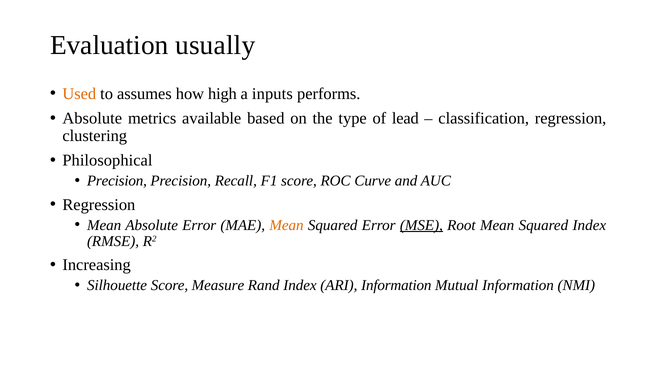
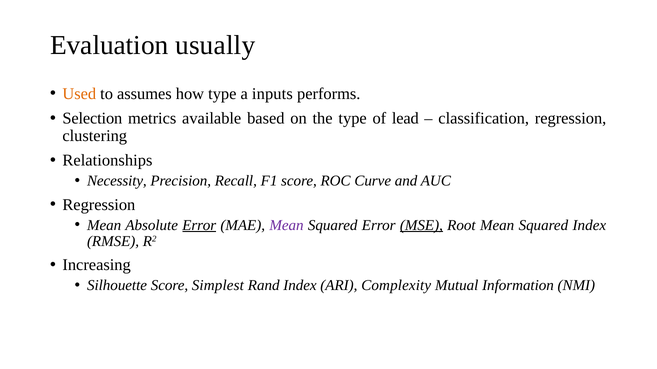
how high: high -> type
Absolute at (92, 118): Absolute -> Selection
Philosophical: Philosophical -> Relationships
Precision at (117, 181): Precision -> Necessity
Error at (199, 225) underline: none -> present
Mean at (286, 225) colour: orange -> purple
Measure: Measure -> Simplest
ARI Information: Information -> Complexity
